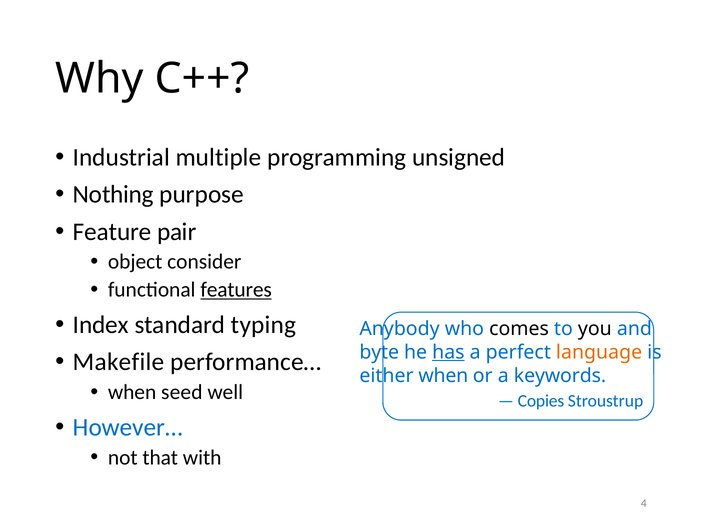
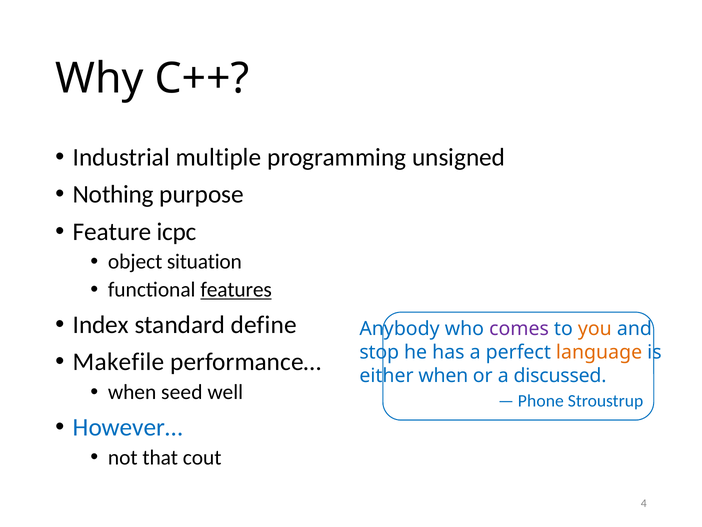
pair: pair -> icpc
consider: consider -> situation
typing: typing -> define
comes colour: black -> purple
you colour: black -> orange
byte: byte -> stop
has underline: present -> none
keywords: keywords -> discussed
Copies: Copies -> Phone
with: with -> cout
